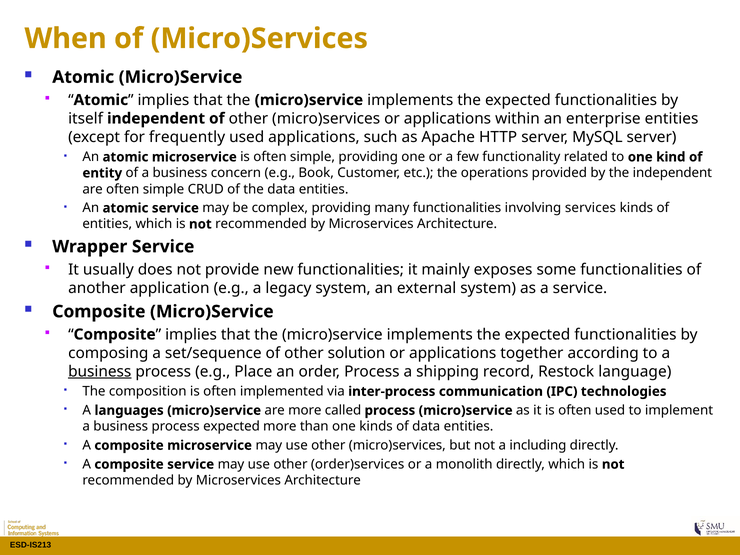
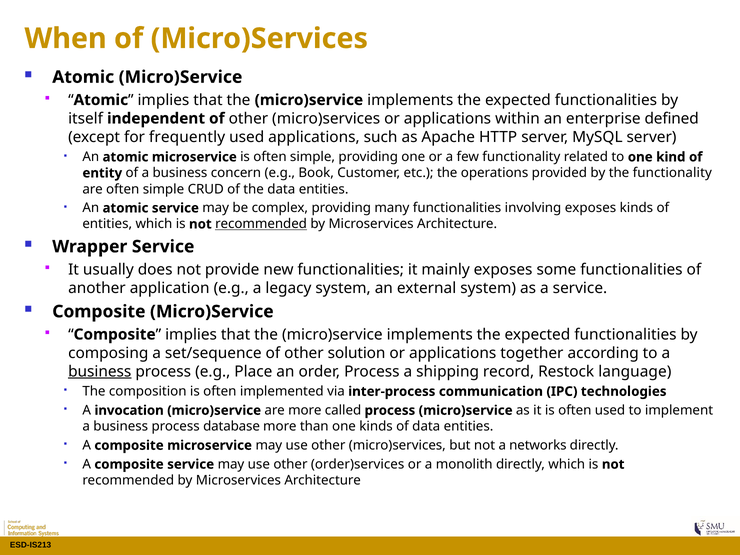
enterprise entities: entities -> defined
the independent: independent -> functionality
involving services: services -> exposes
recommended at (261, 224) underline: none -> present
languages: languages -> invocation
process expected: expected -> database
including: including -> networks
